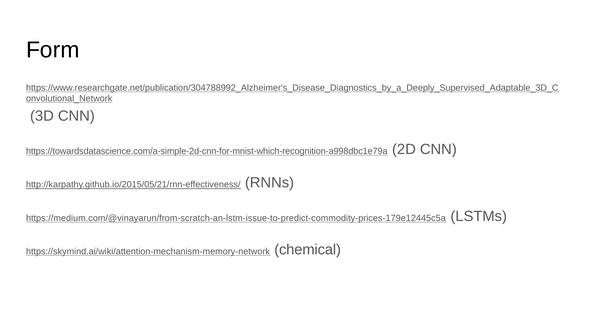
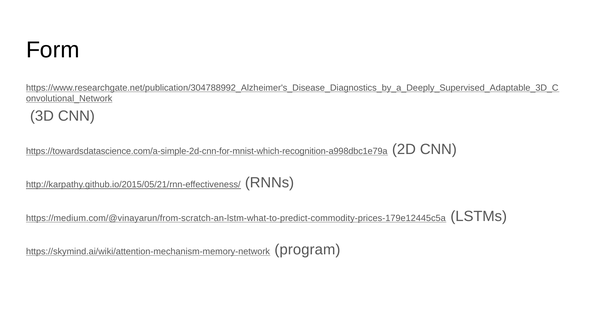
https://medium.com/@vinayarun/from-scratch-an-lstm-issue-to-predict-commodity-prices-179e12445c5a: https://medium.com/@vinayarun/from-scratch-an-lstm-issue-to-predict-commodity-prices-179e12445c5a -> https://medium.com/@vinayarun/from-scratch-an-lstm-what-to-predict-commodity-prices-179e12445c5a
chemical: chemical -> program
